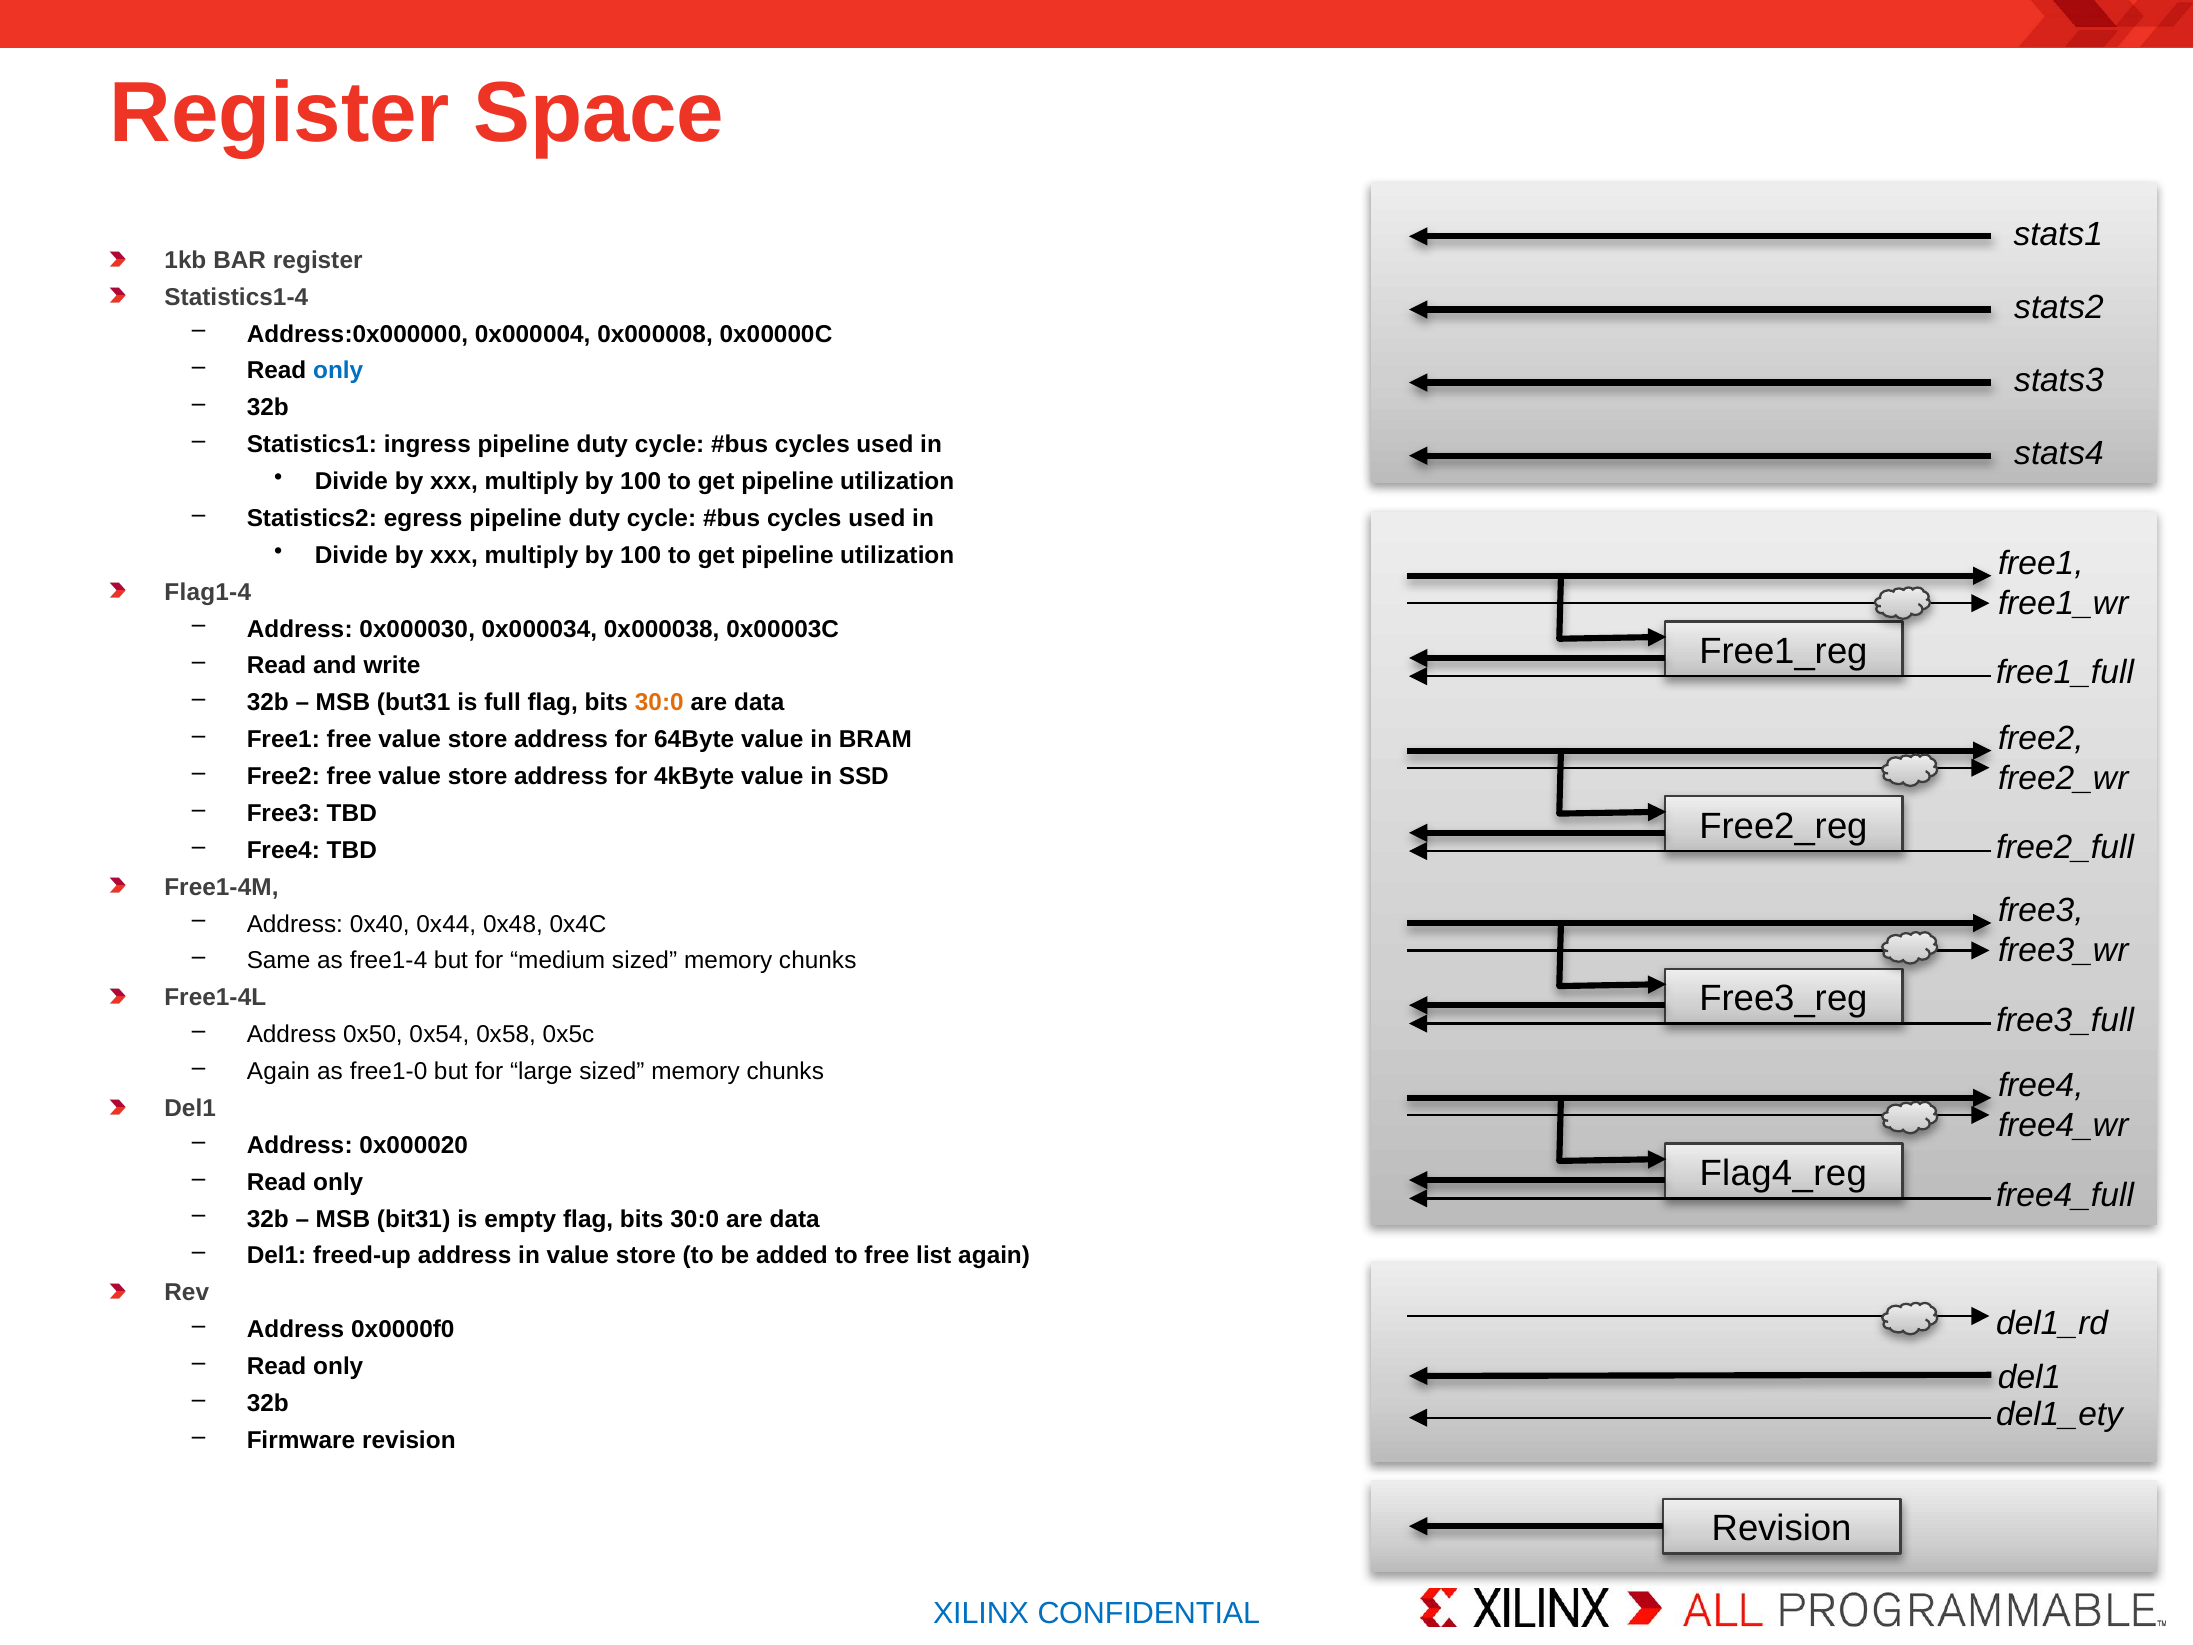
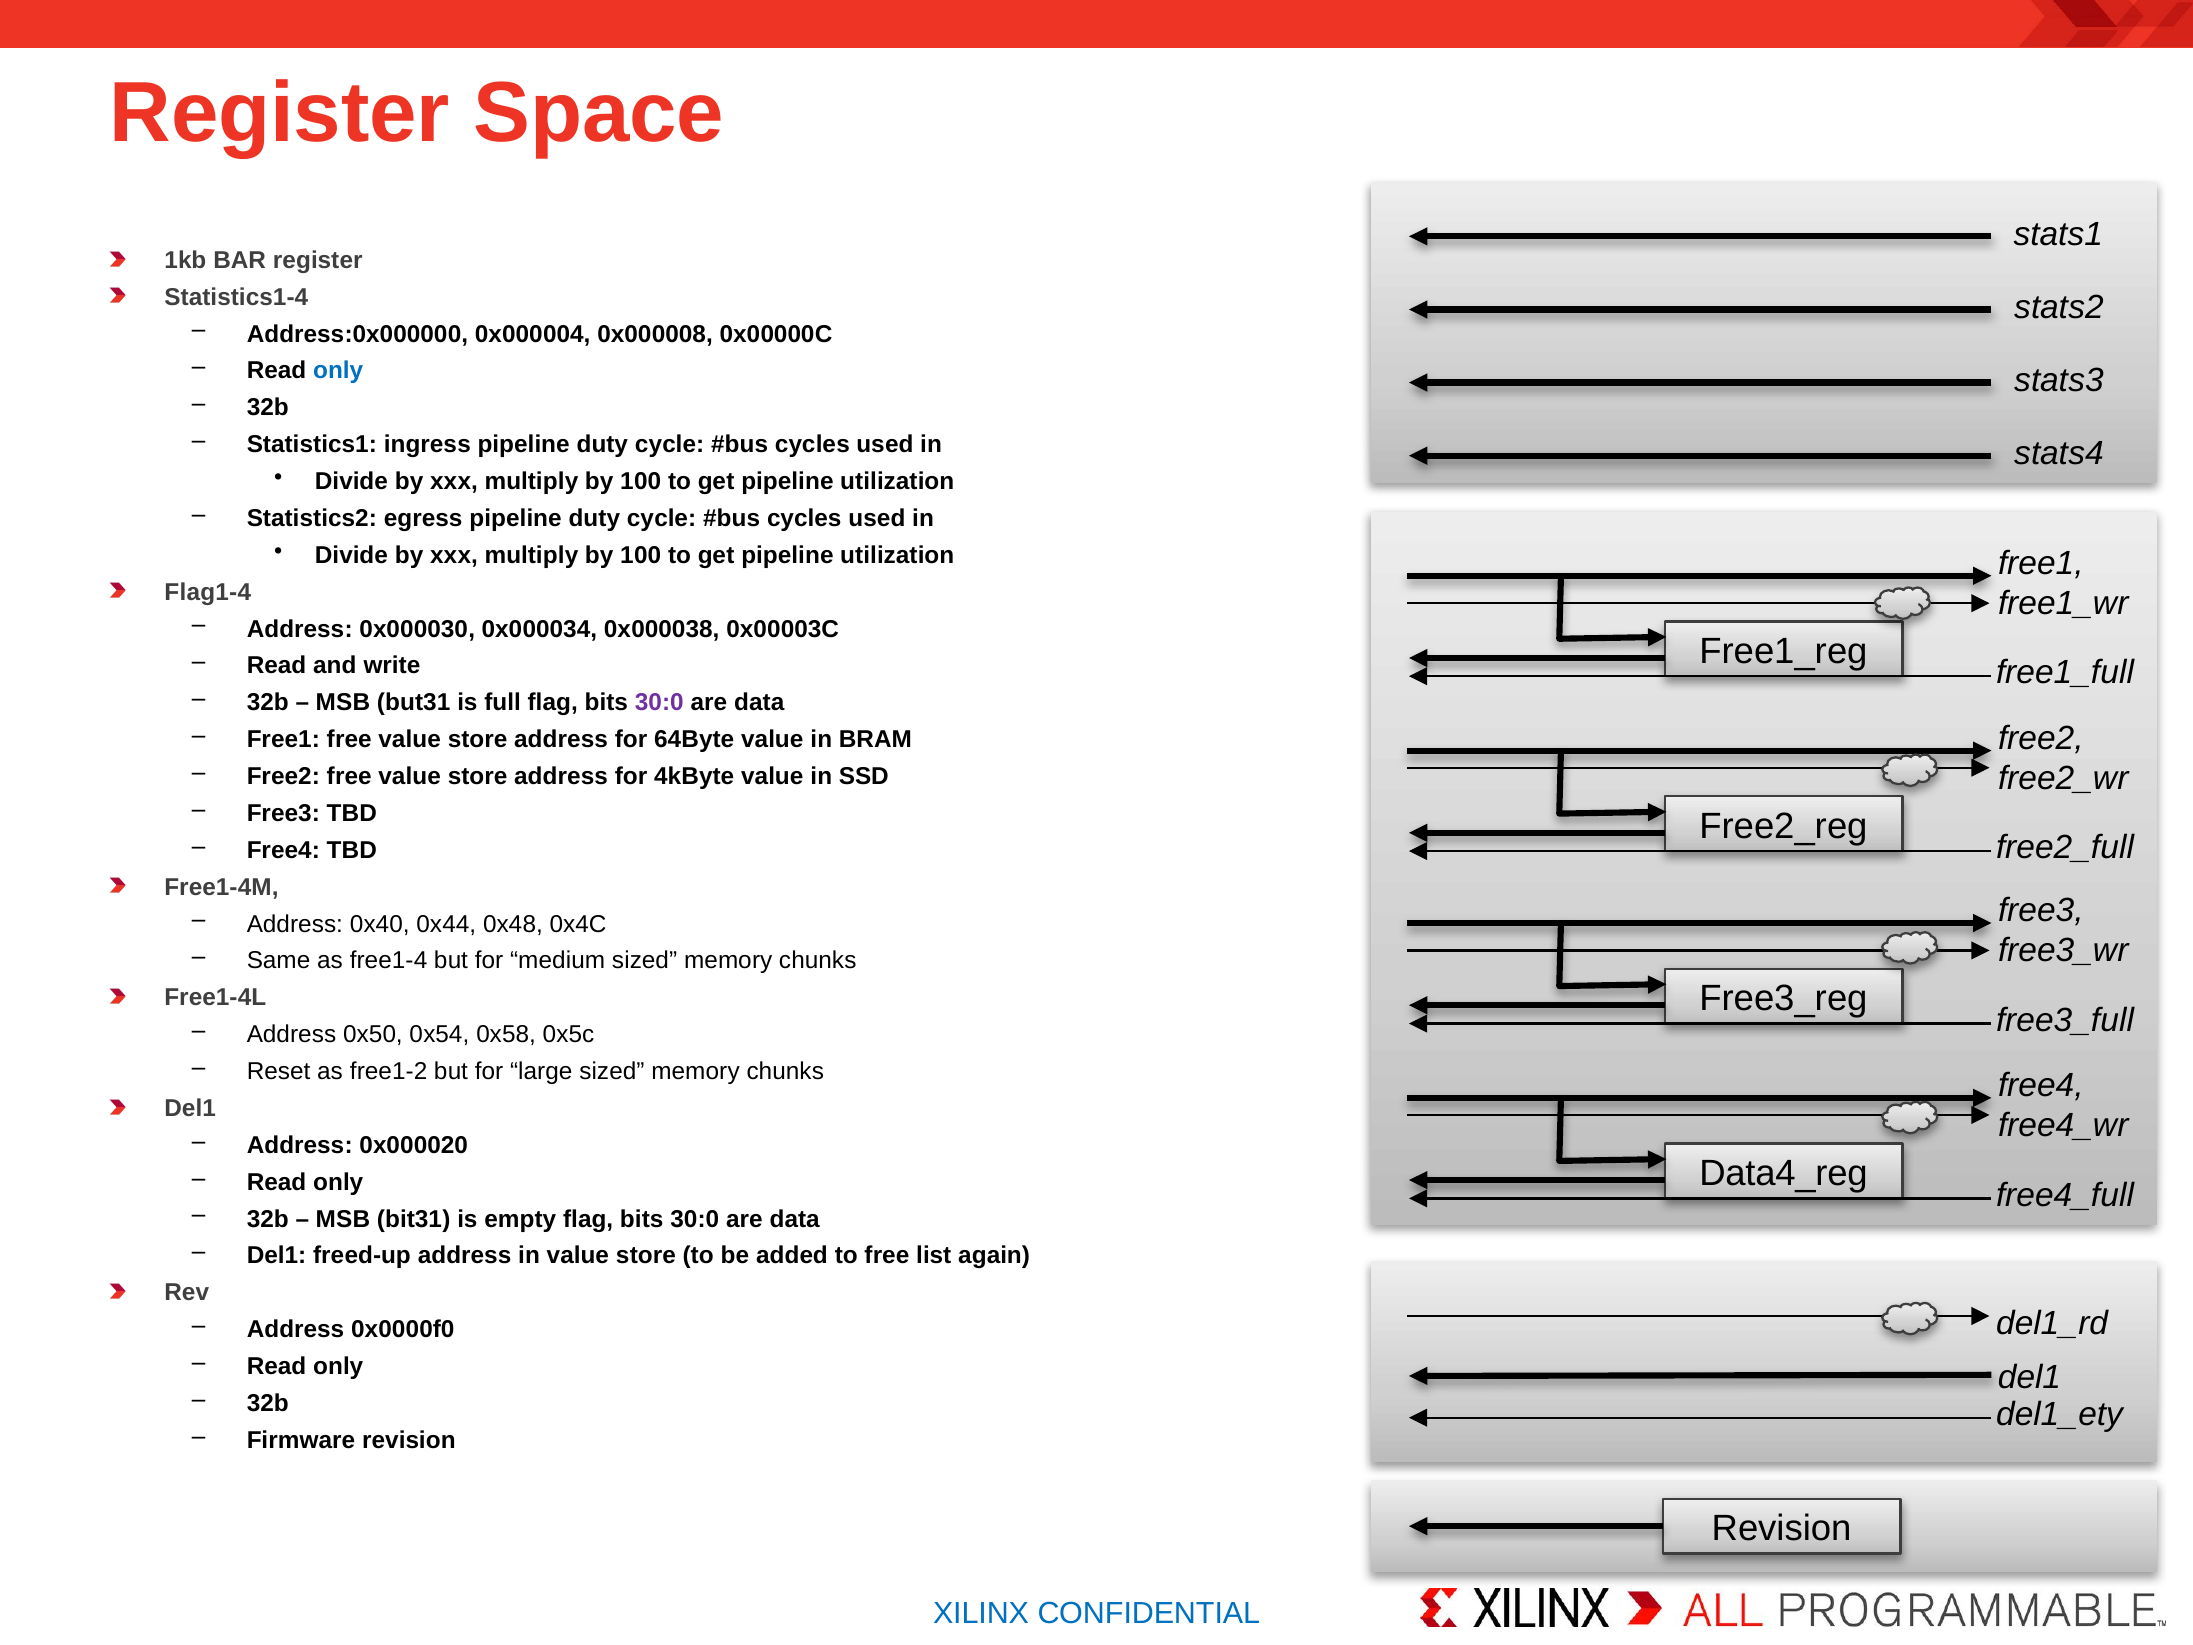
30:0 at (659, 703) colour: orange -> purple
Again at (278, 1071): Again -> Reset
free1-0: free1-0 -> free1-2
Flag4_reg: Flag4_reg -> Data4_reg
